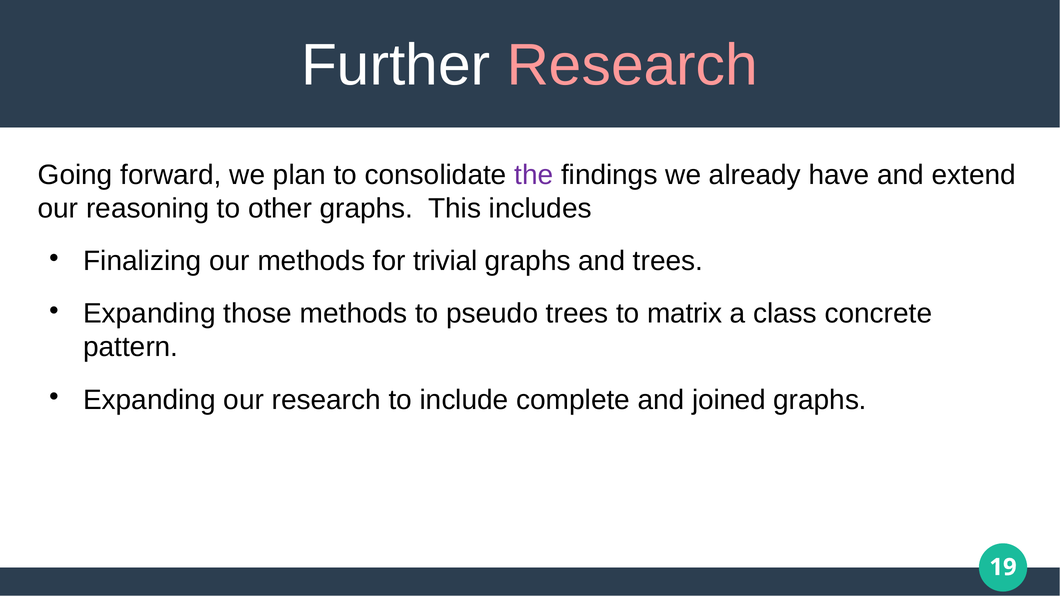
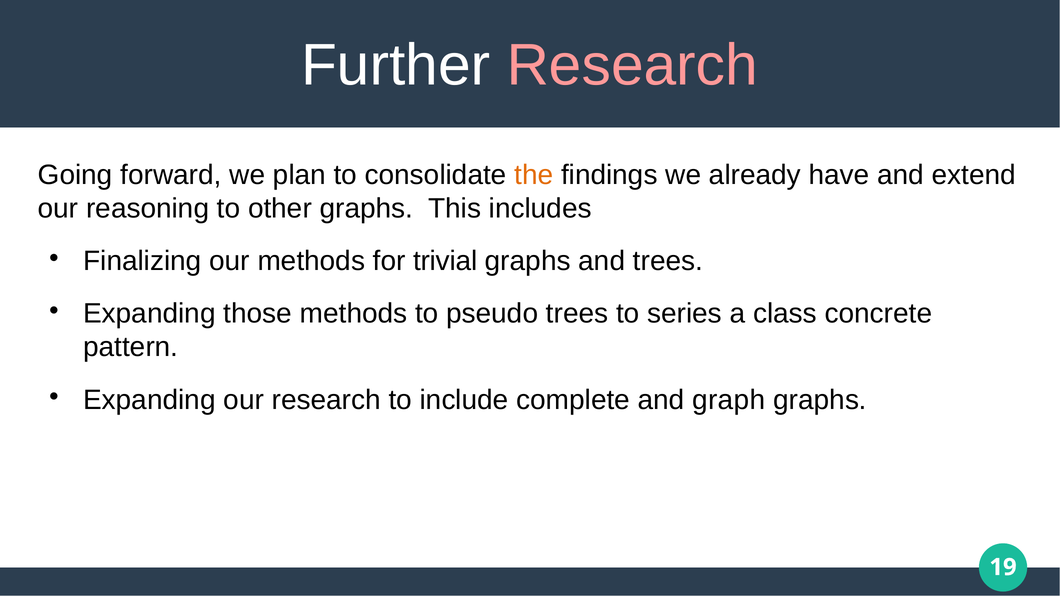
the colour: purple -> orange
matrix: matrix -> series
joined: joined -> graph
